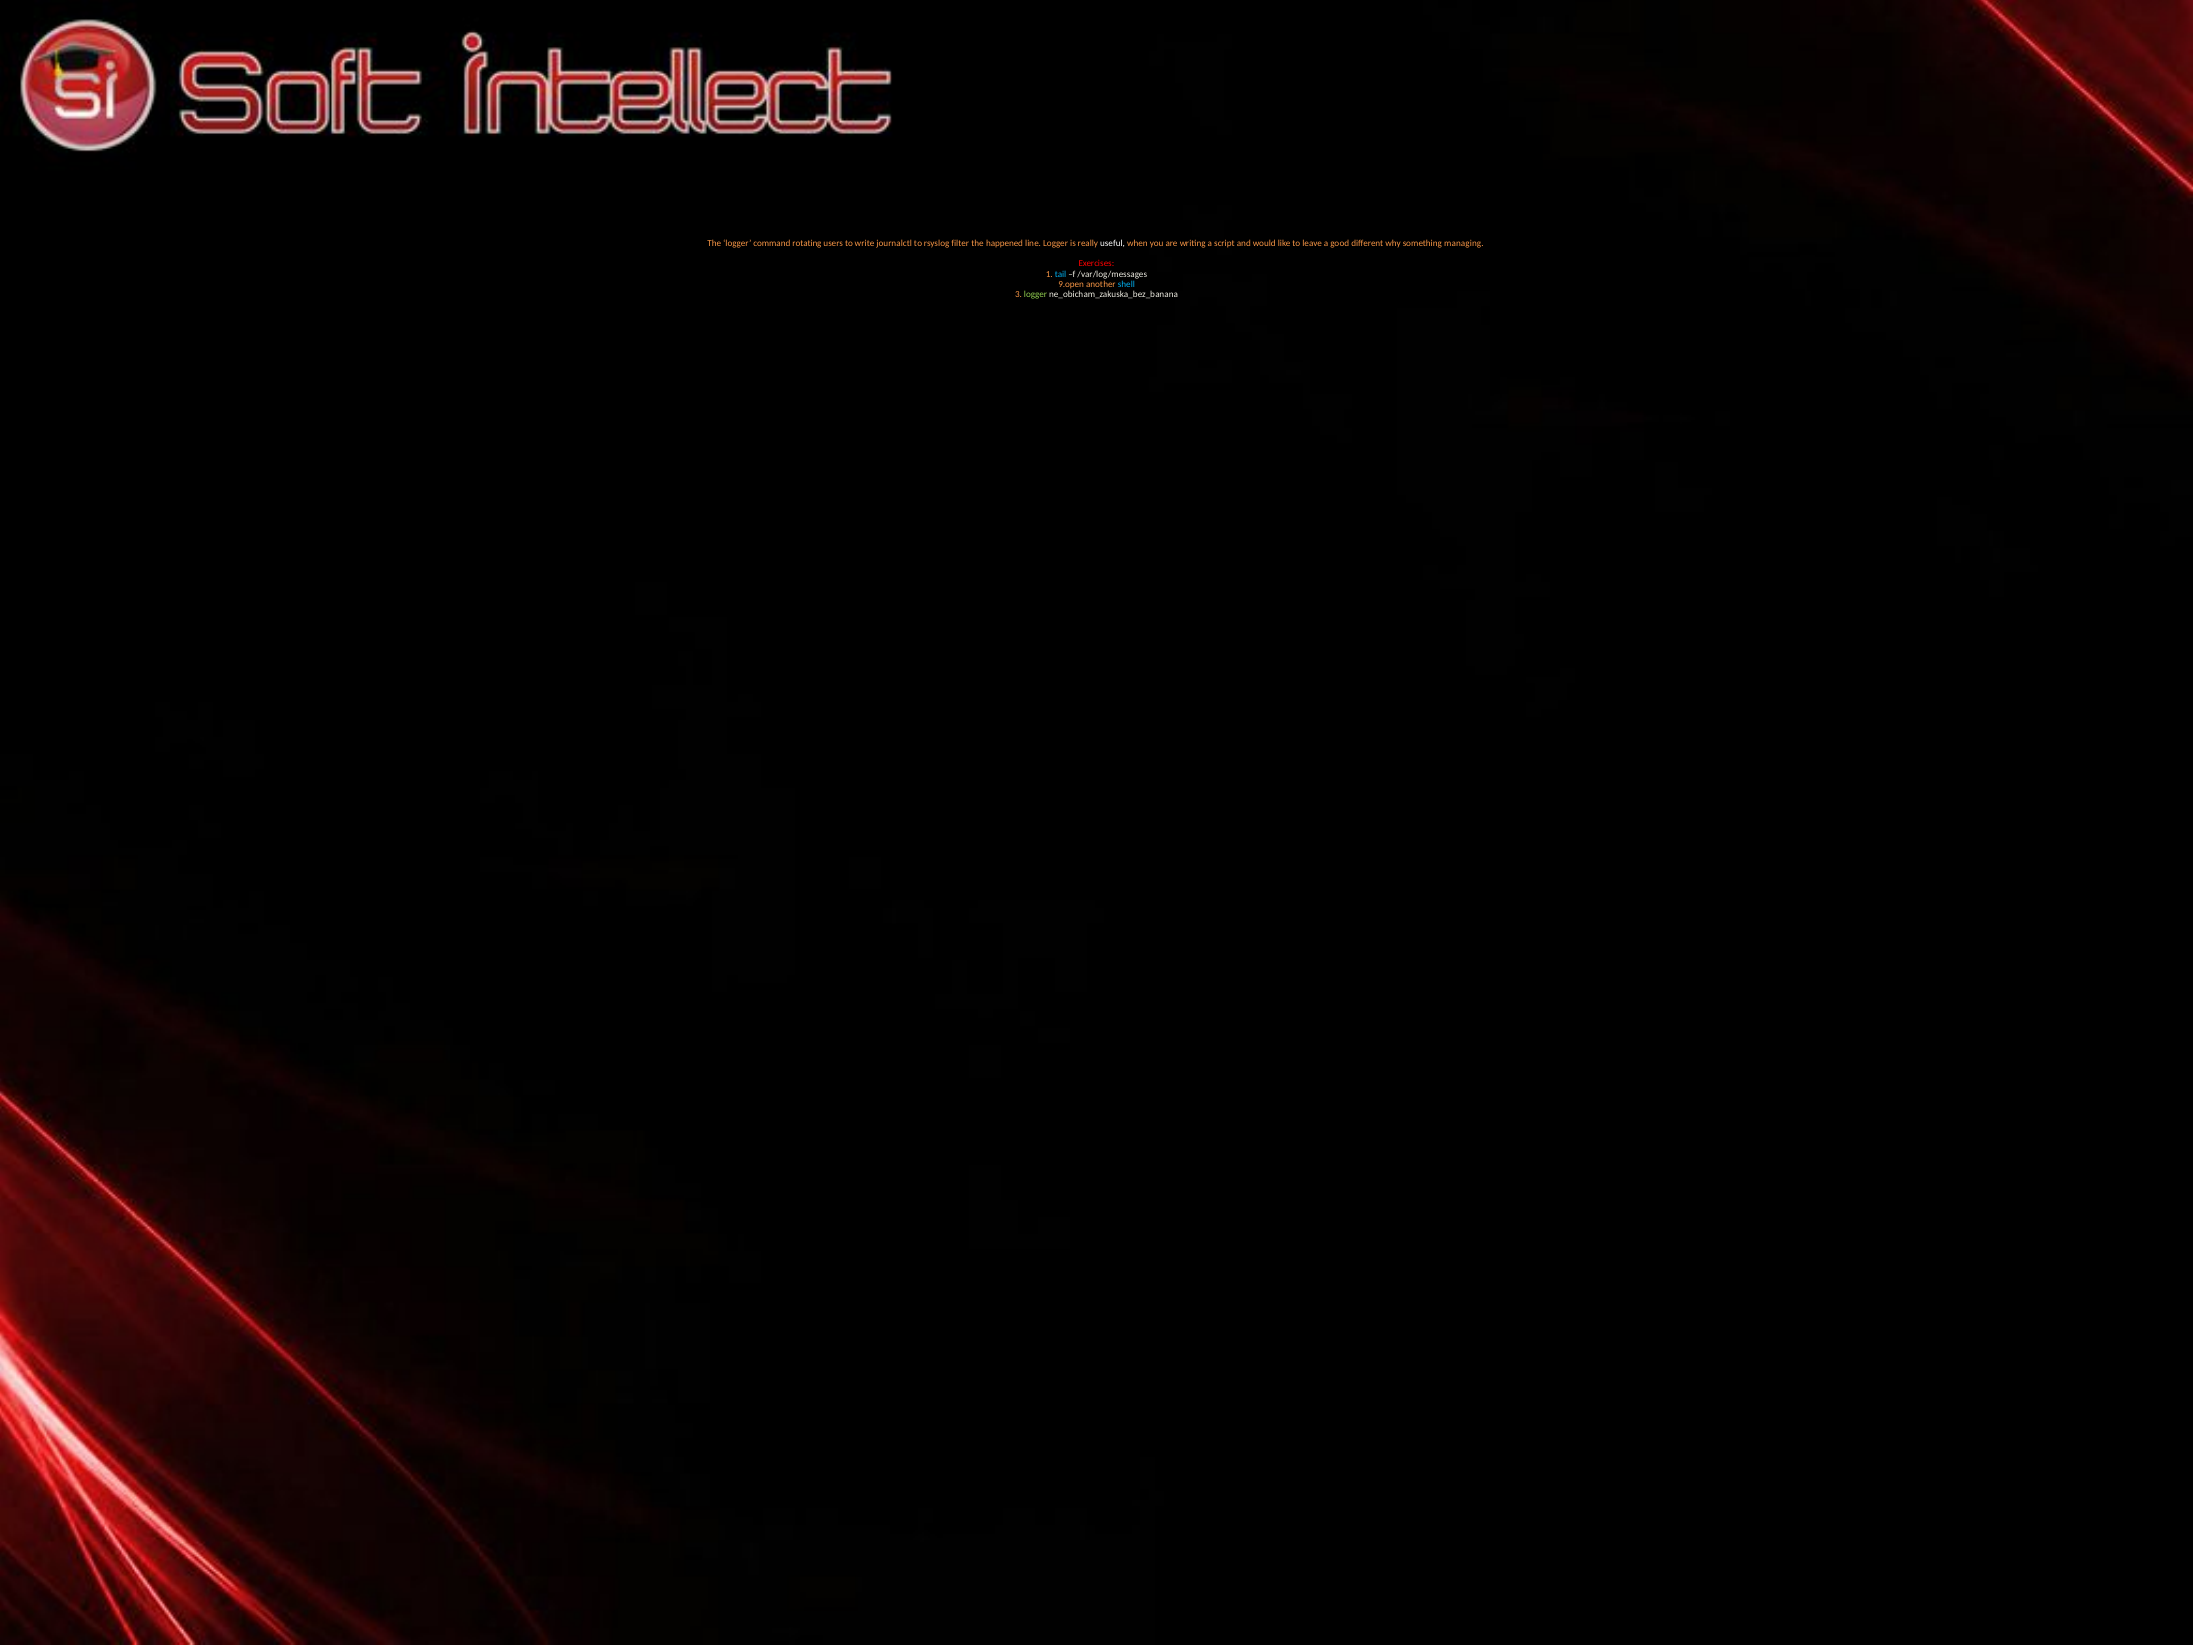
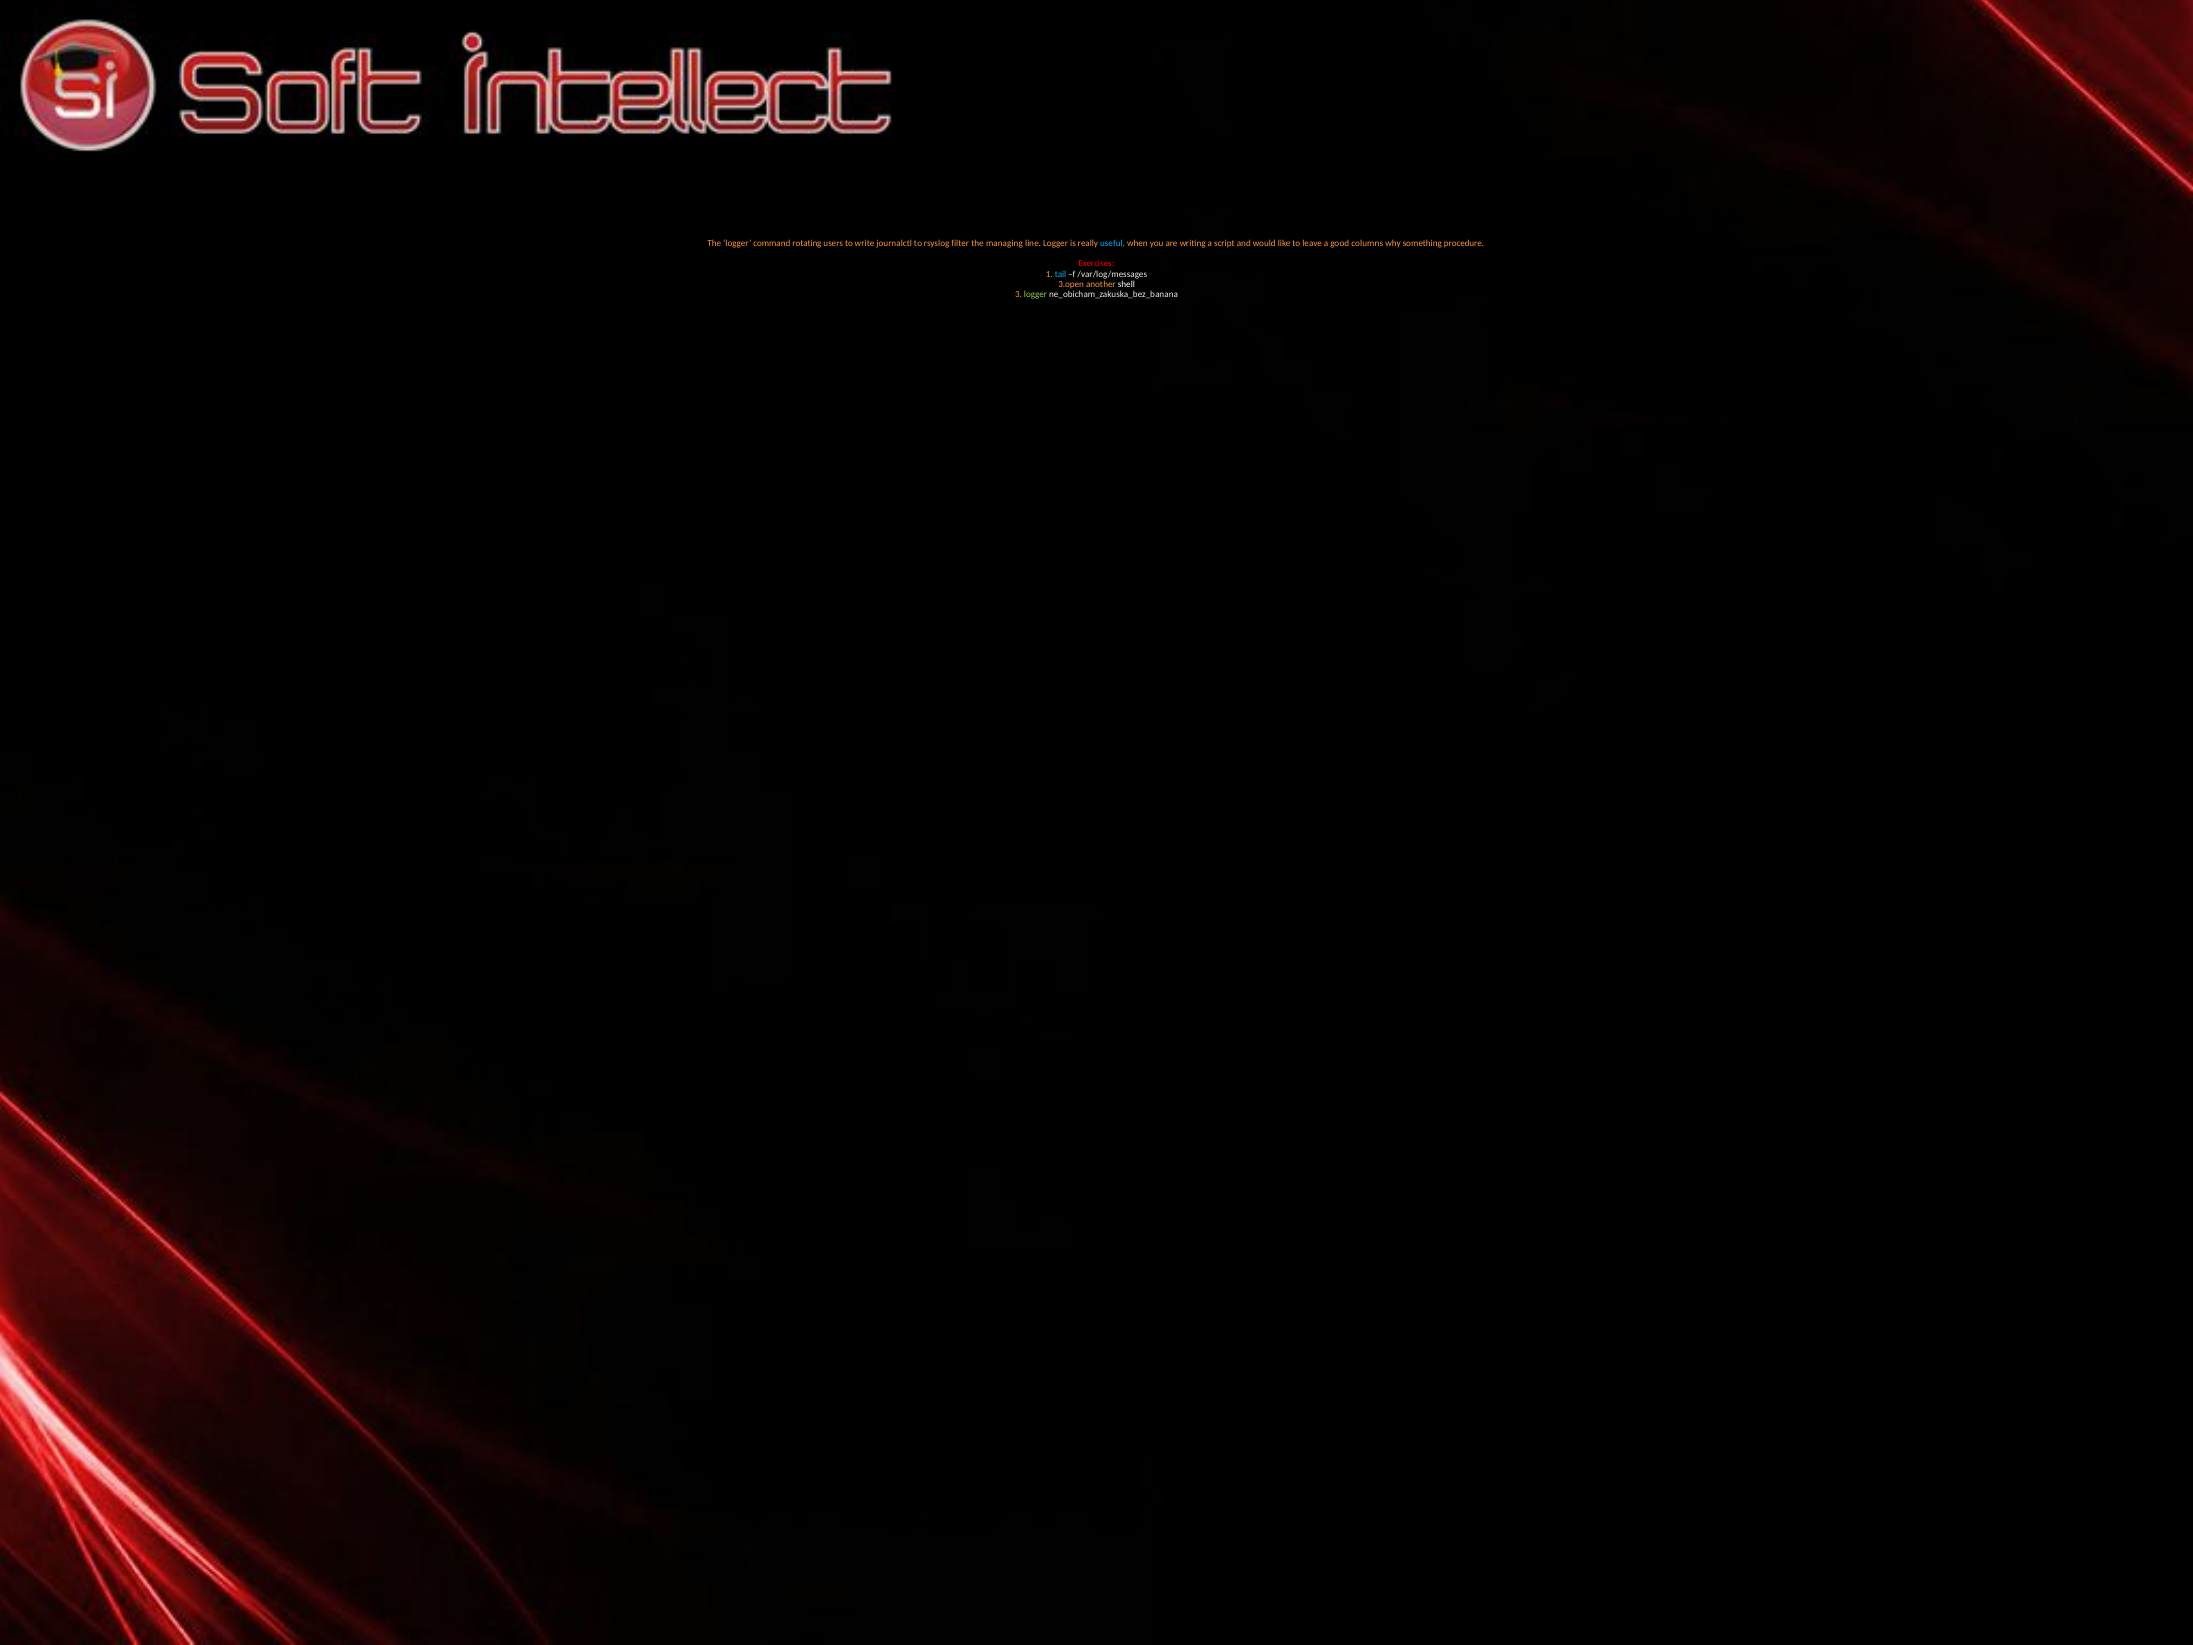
happened: happened -> managing
useful colour: white -> light blue
different: different -> columns
managing: managing -> procedure
9.open: 9.open -> 3.open
shell colour: light blue -> white
